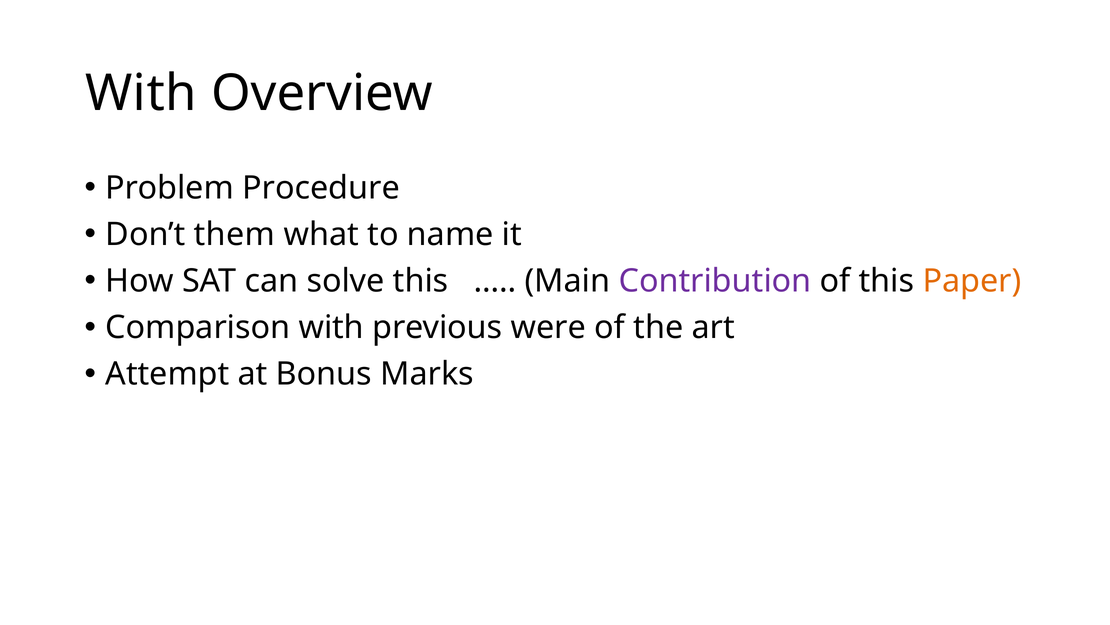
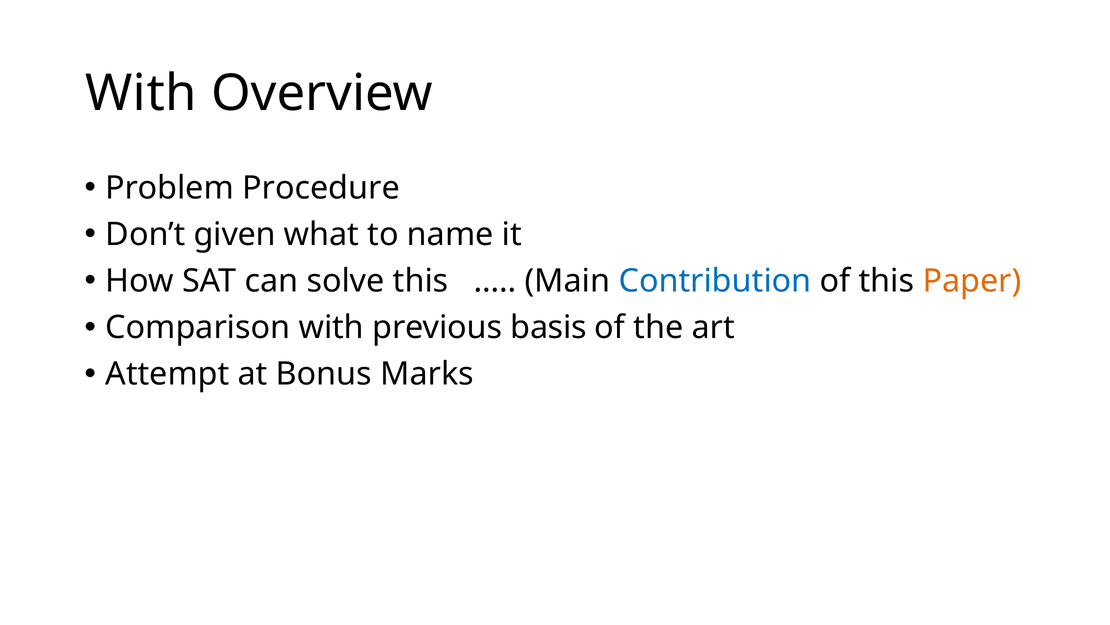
them: them -> given
Contribution colour: purple -> blue
were: were -> basis
